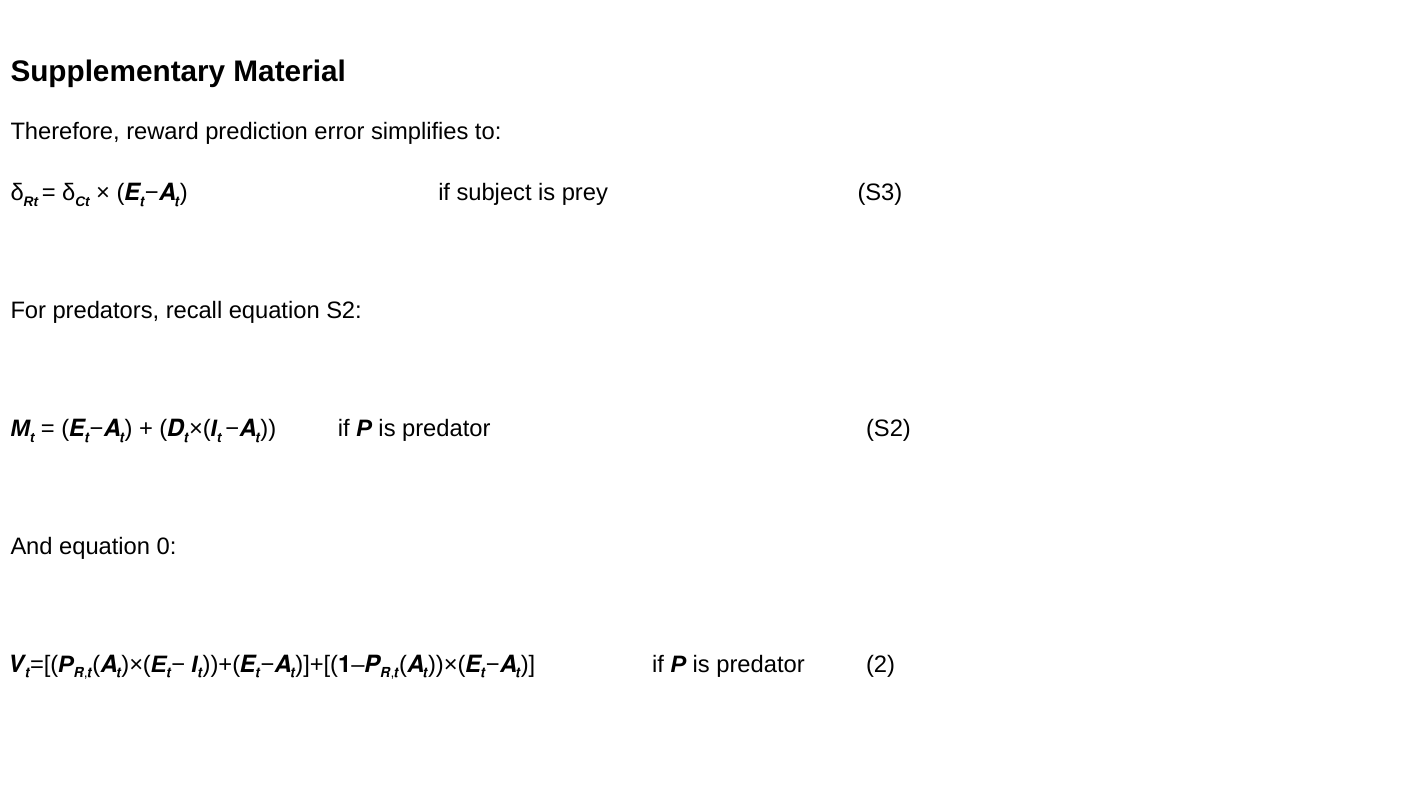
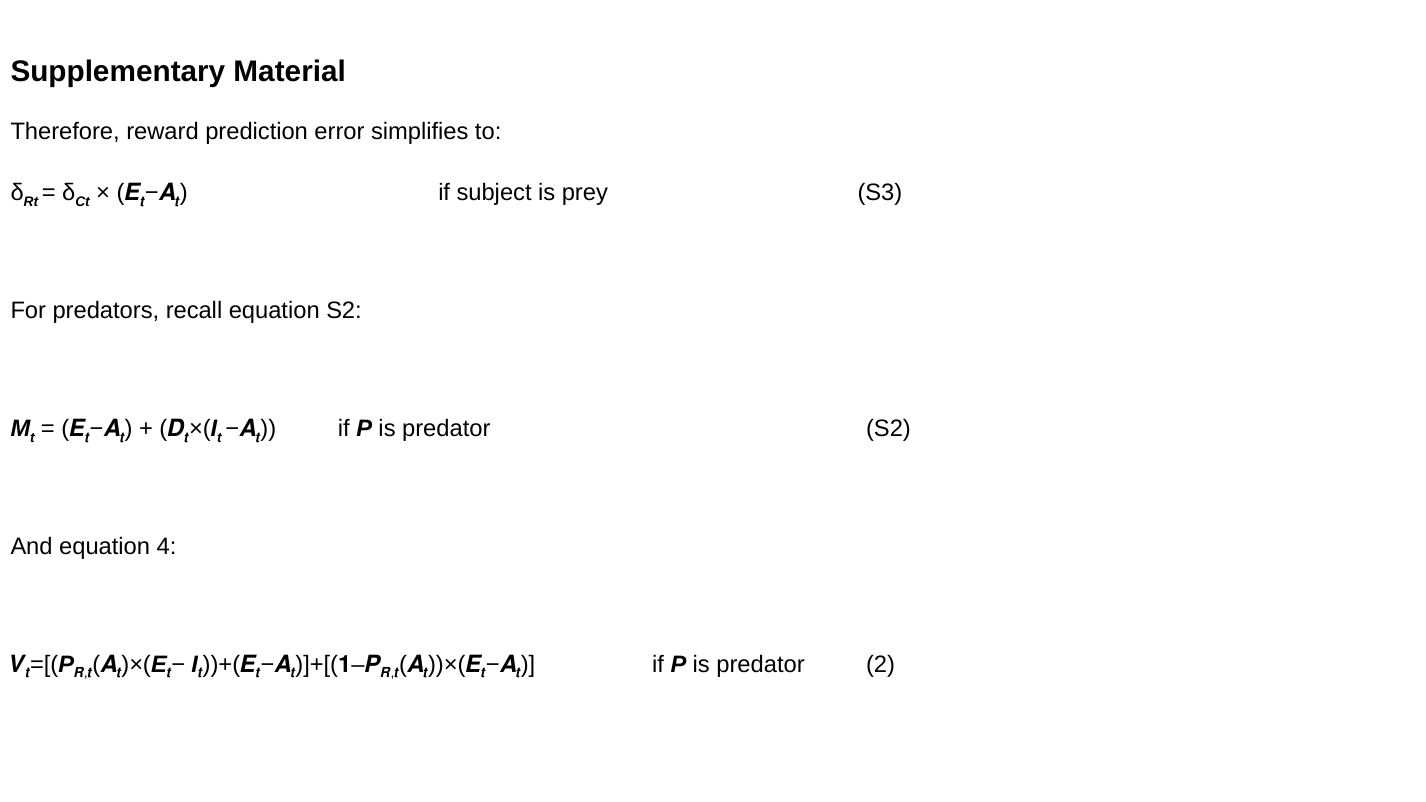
0: 0 -> 4
